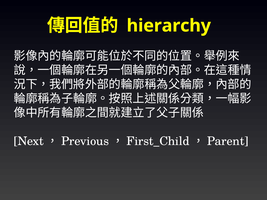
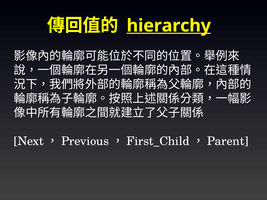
hierarchy underline: none -> present
